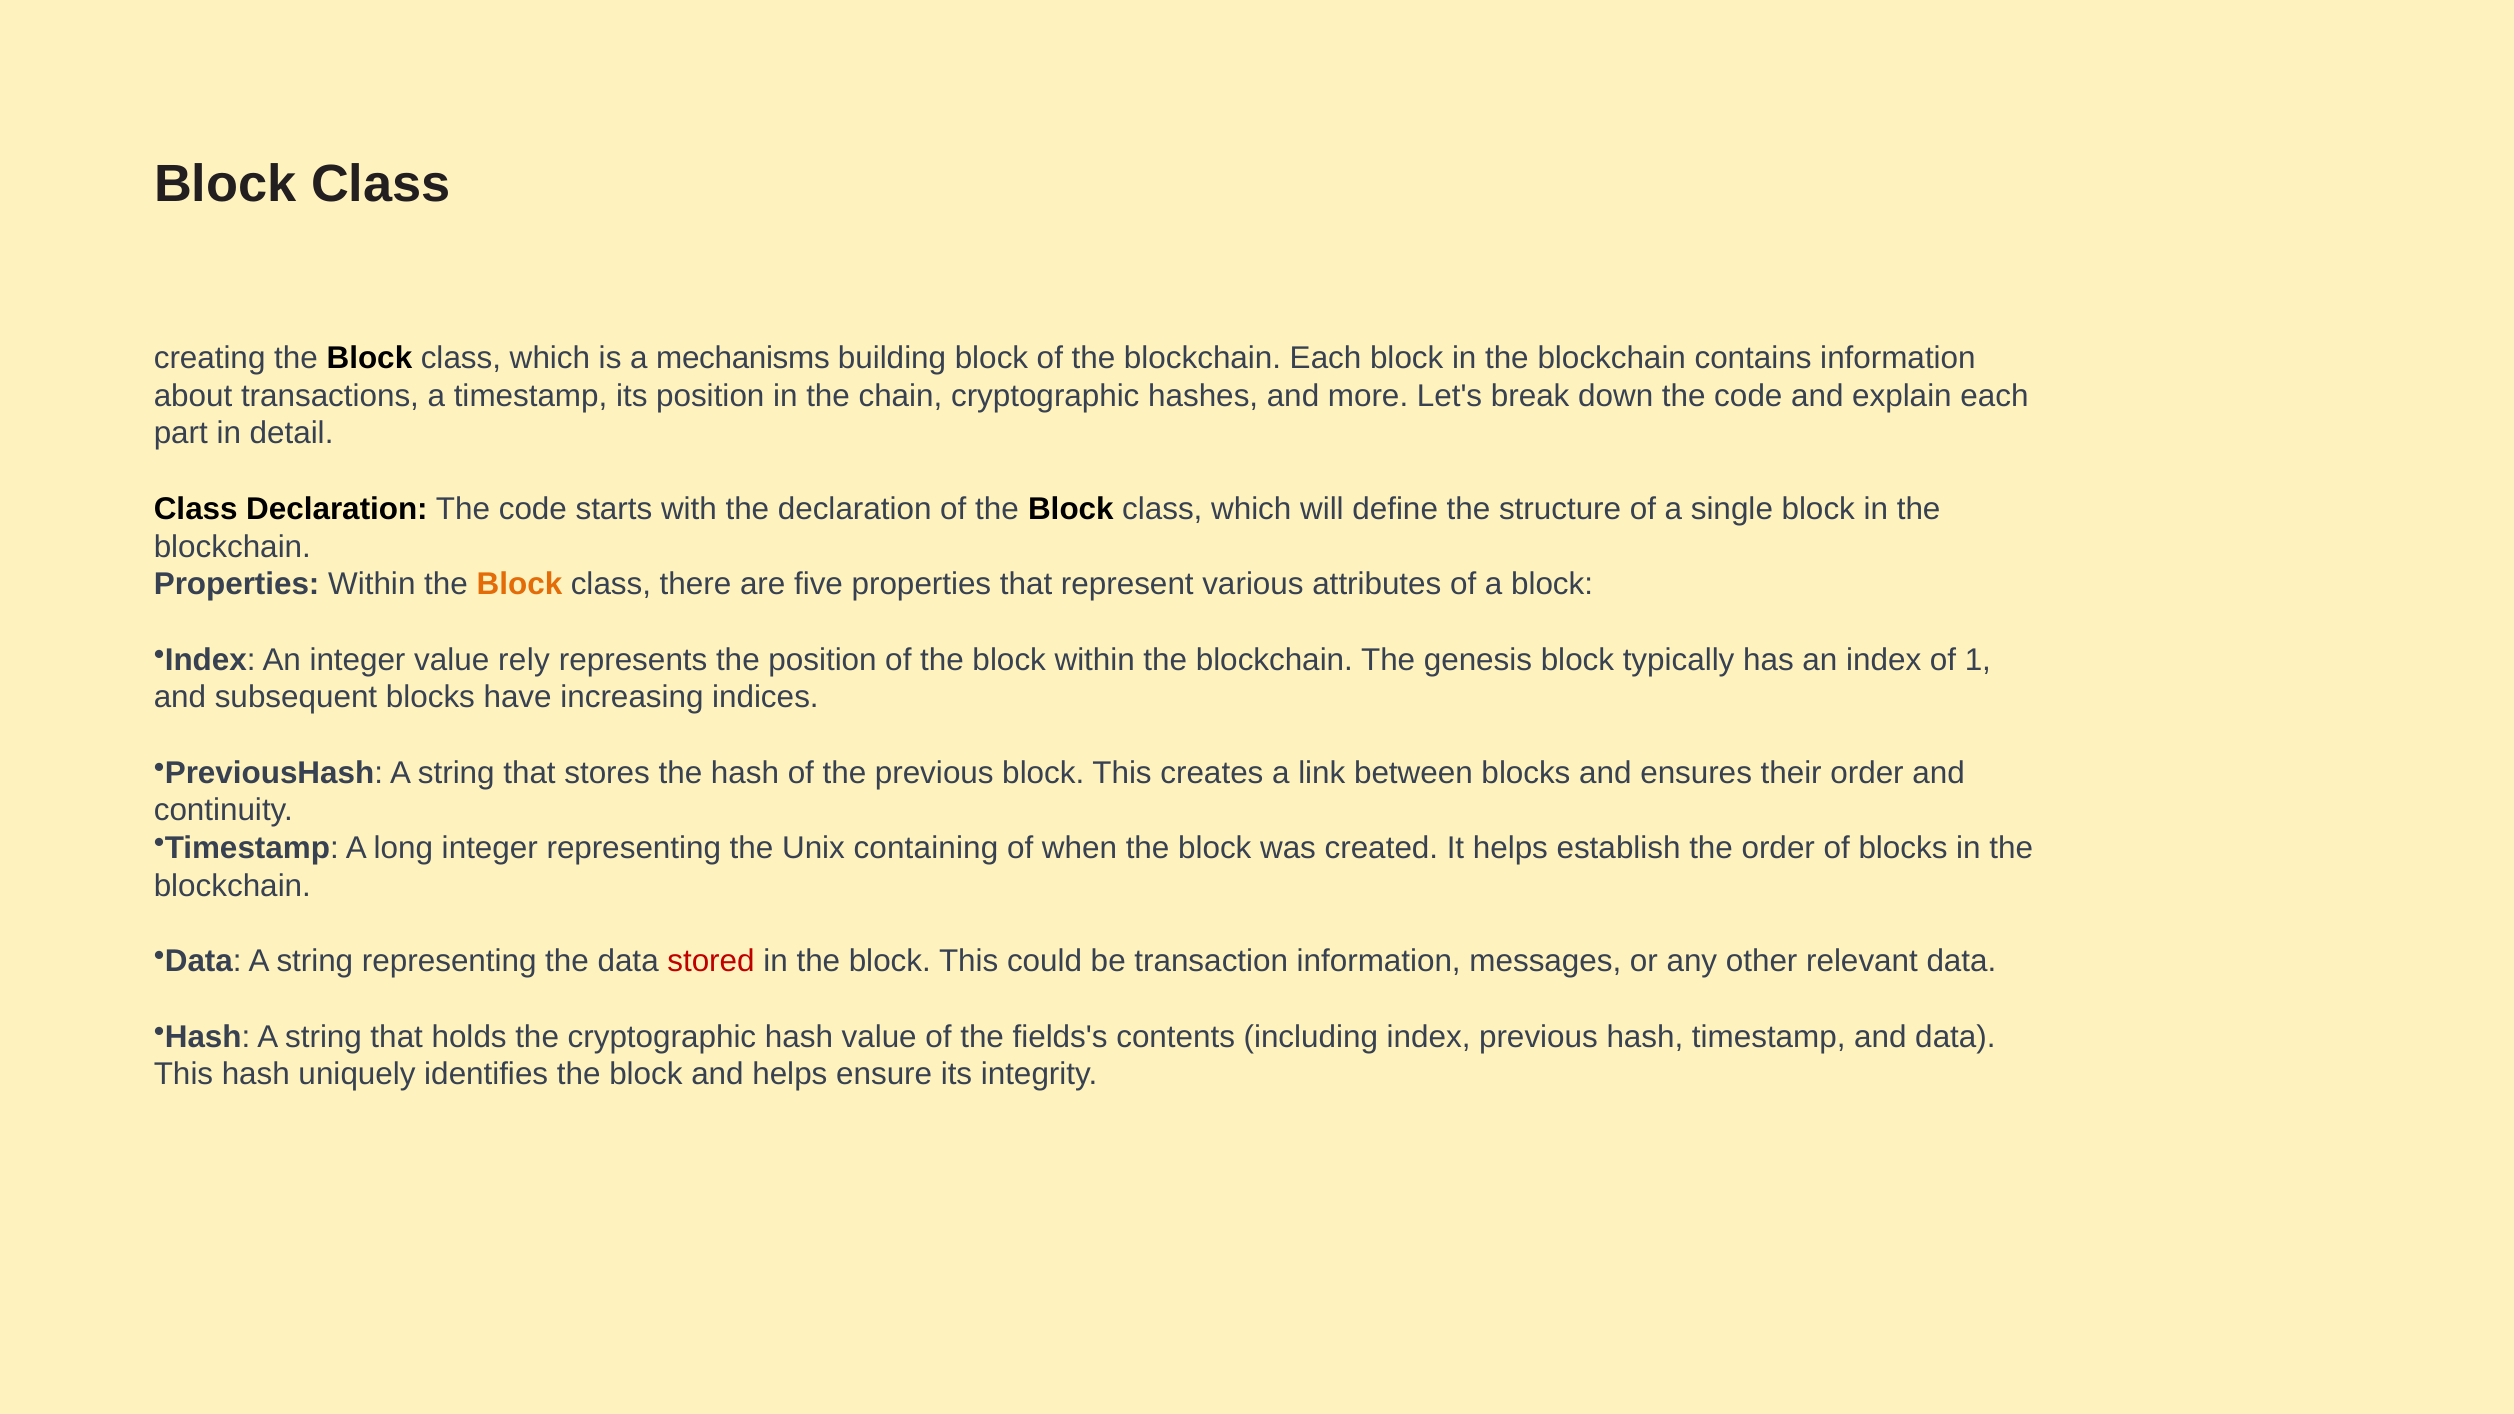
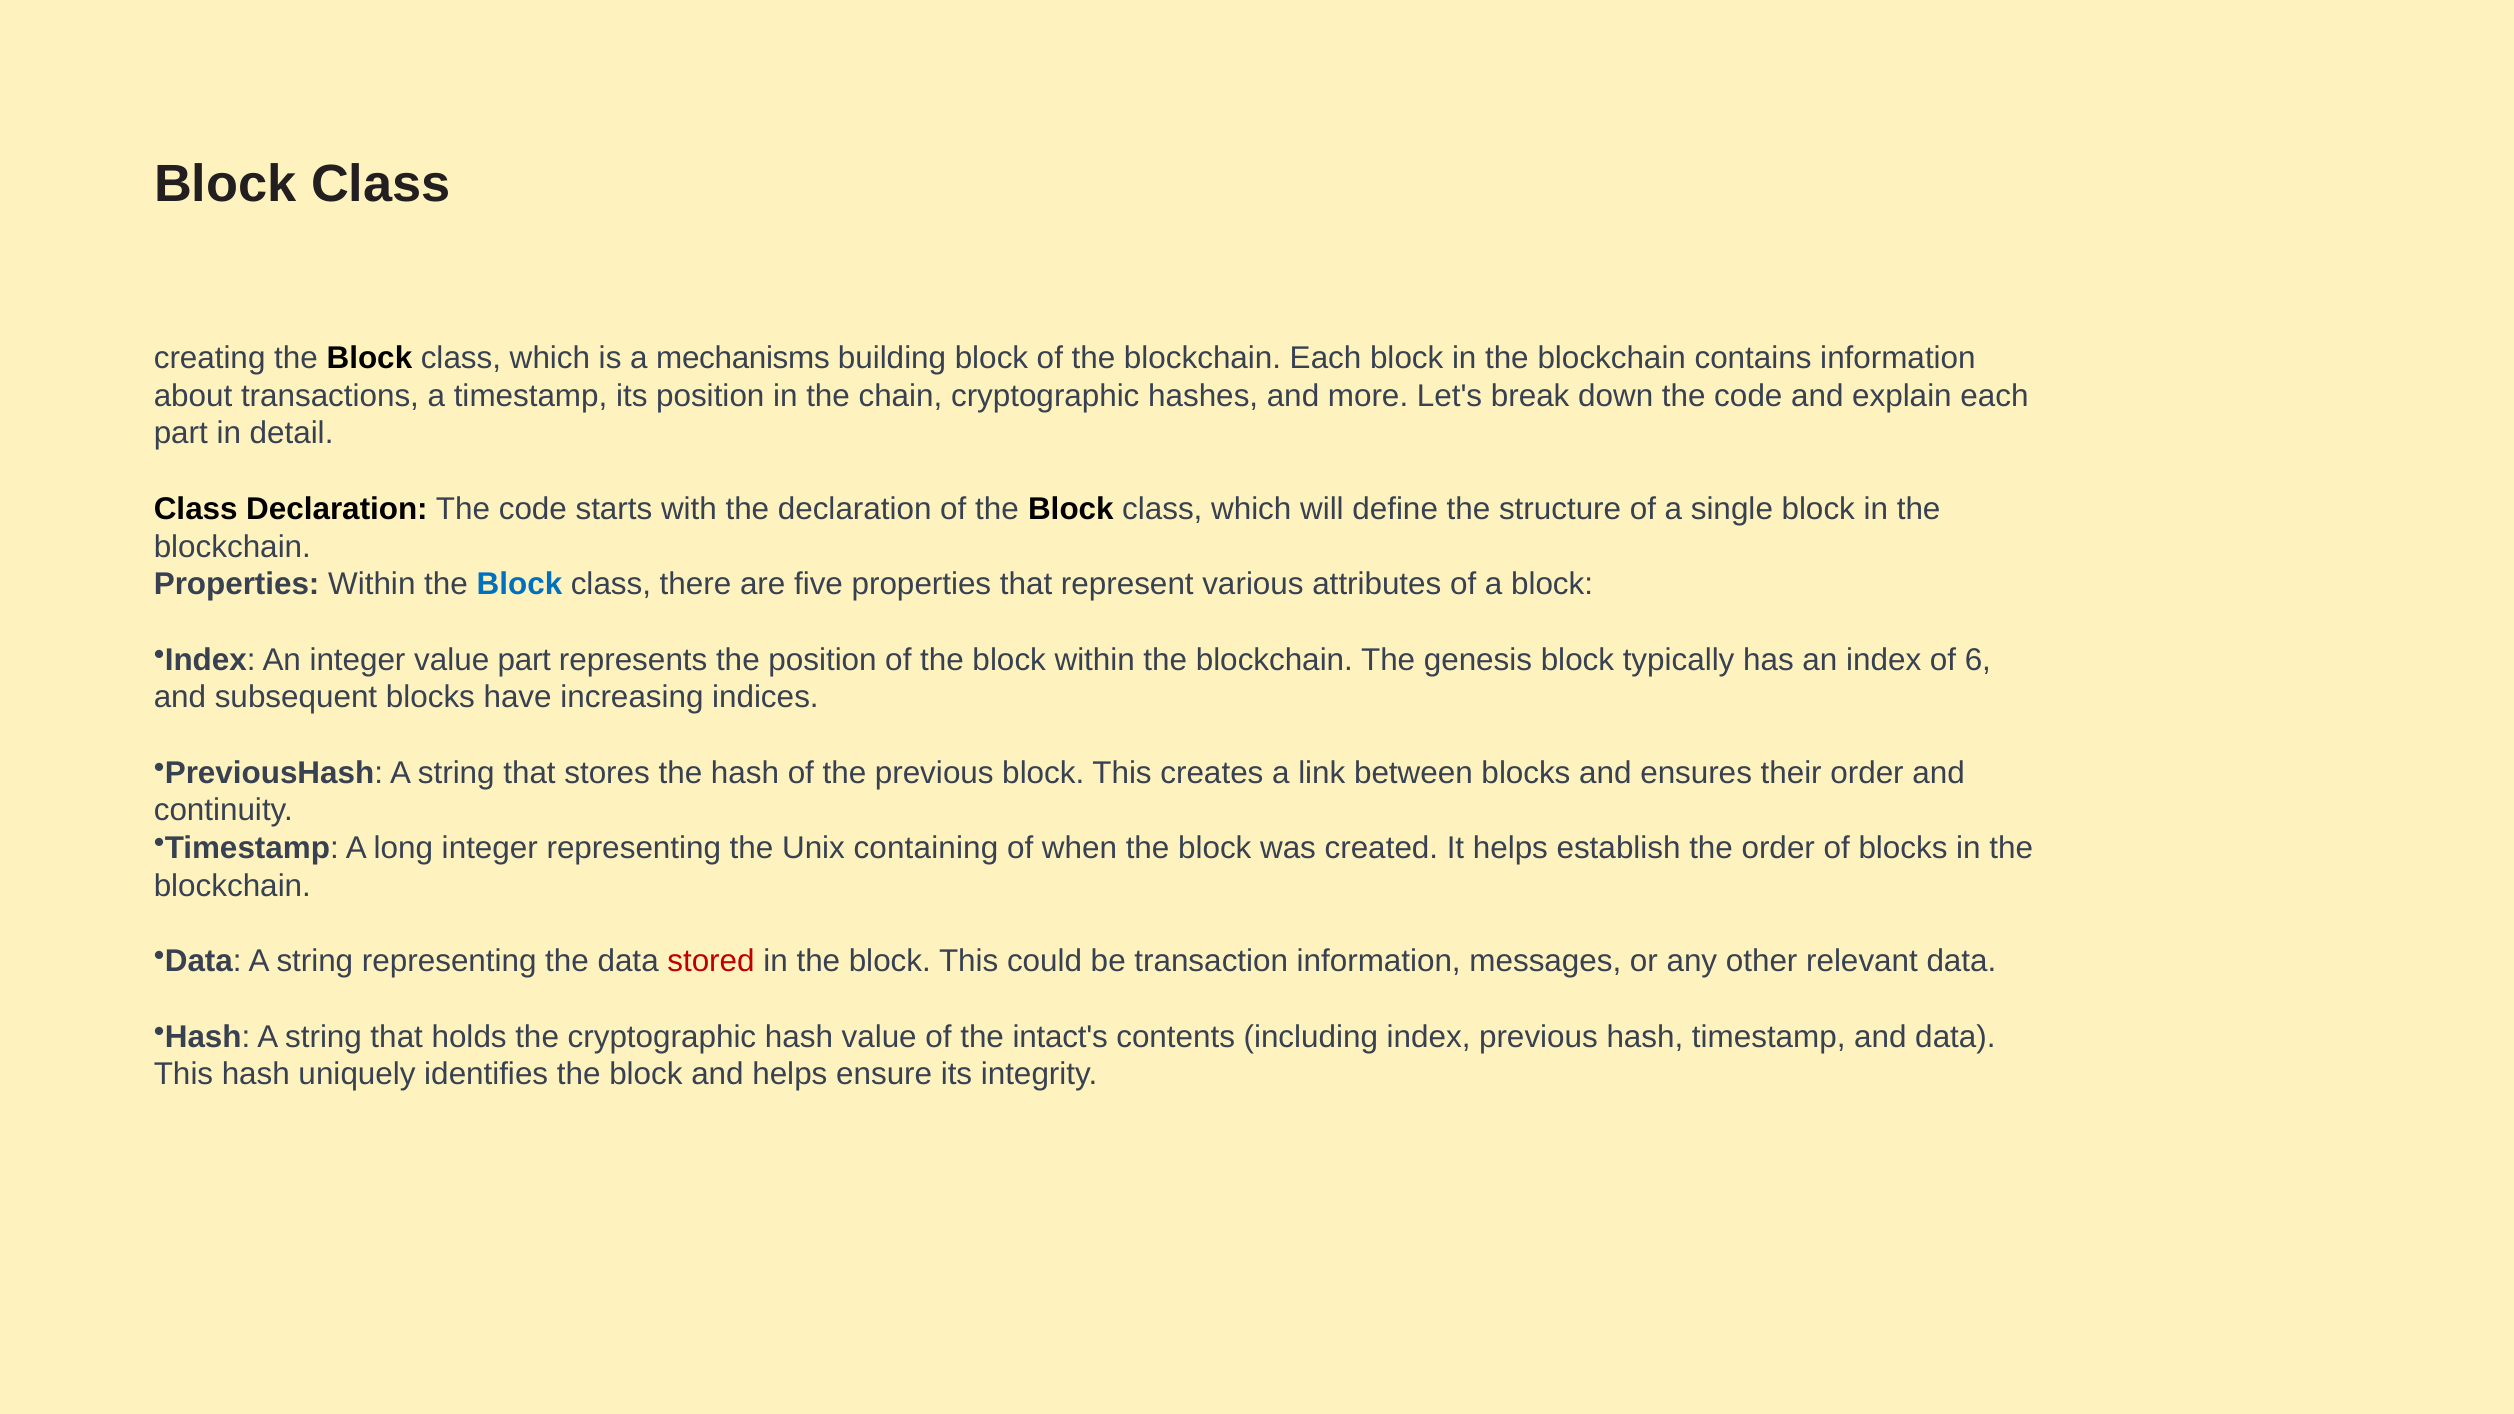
Block at (519, 585) colour: orange -> blue
value rely: rely -> part
1: 1 -> 6
fields's: fields's -> intact's
